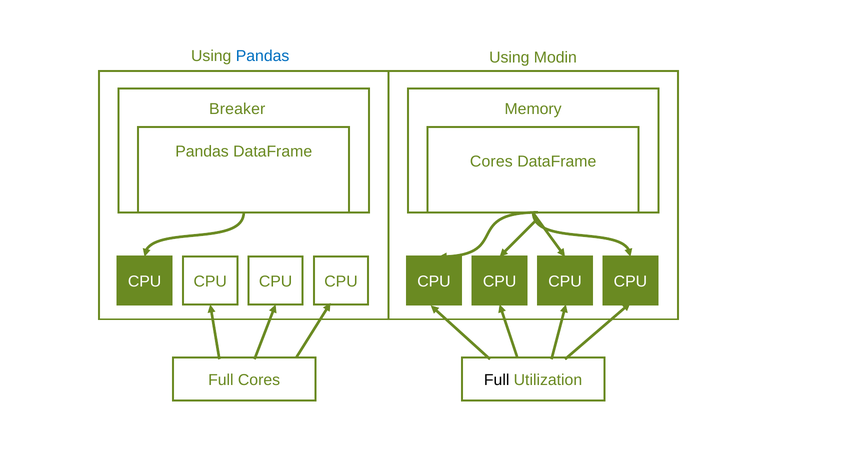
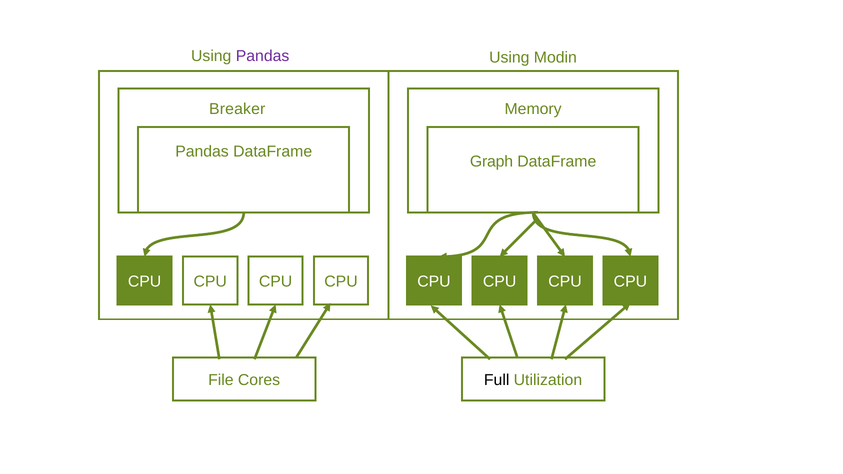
Pandas at (263, 56) colour: blue -> purple
Cores at (491, 161): Cores -> Graph
Full at (221, 380): Full -> File
